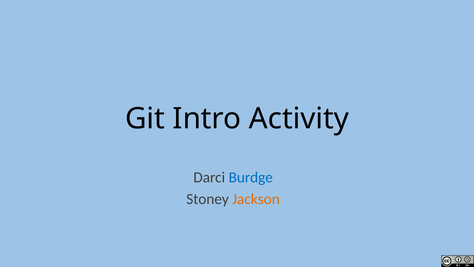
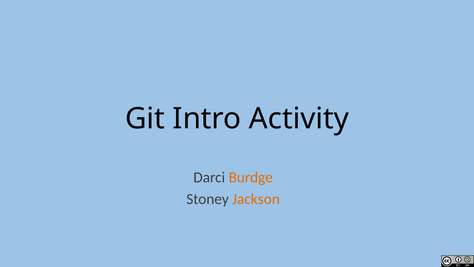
Burdge colour: blue -> orange
